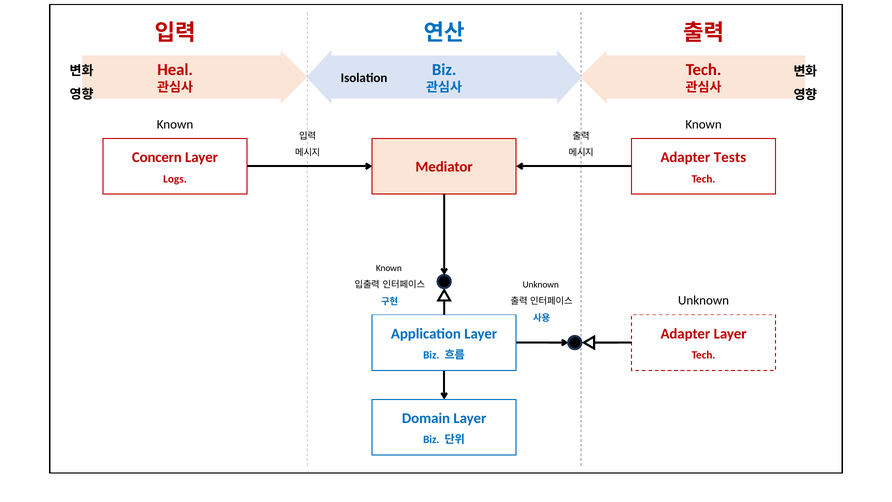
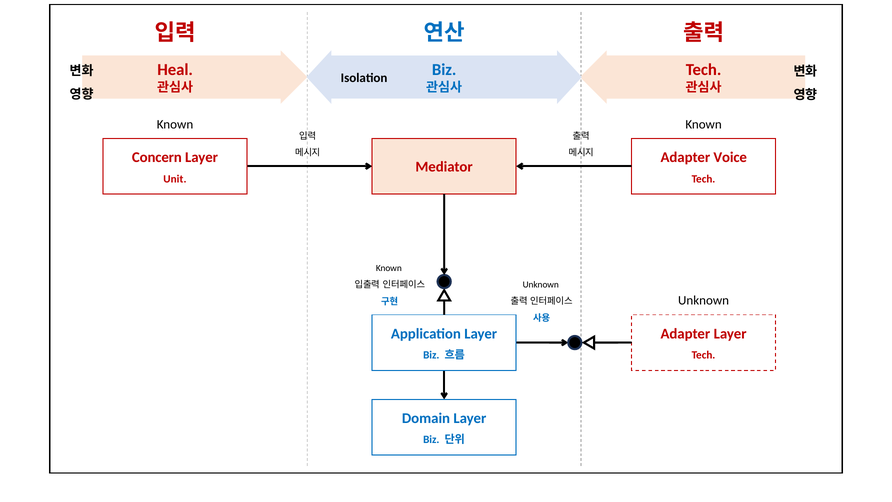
Tests: Tests -> Voice
Logs: Logs -> Unit
